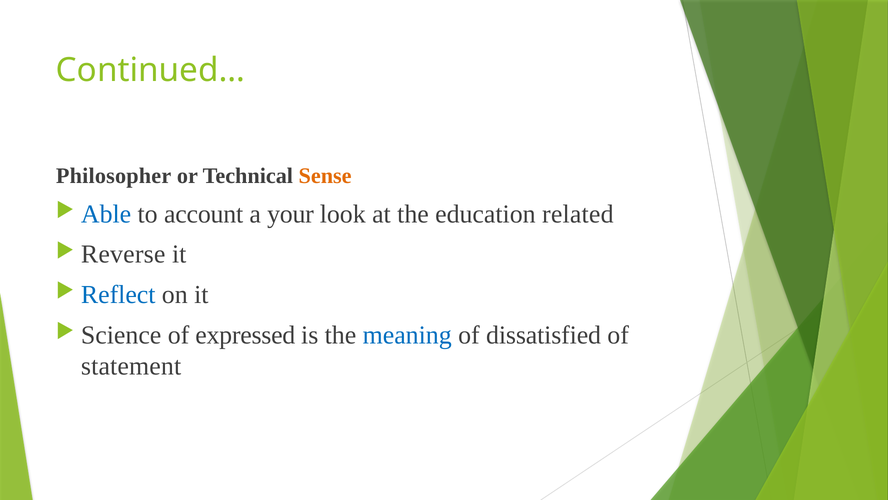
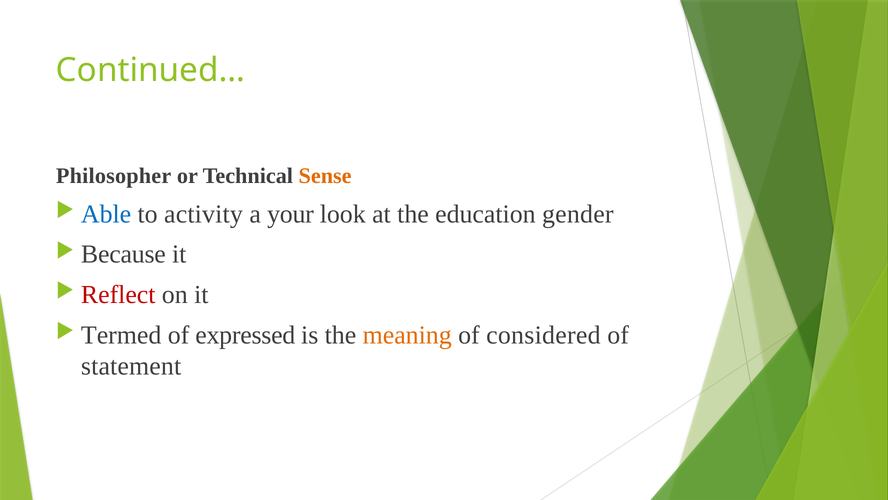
account: account -> activity
related: related -> gender
Reverse: Reverse -> Because
Reflect colour: blue -> red
Science: Science -> Termed
meaning colour: blue -> orange
dissatisfied: dissatisfied -> considered
